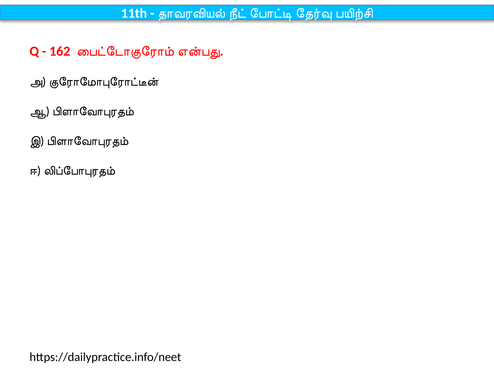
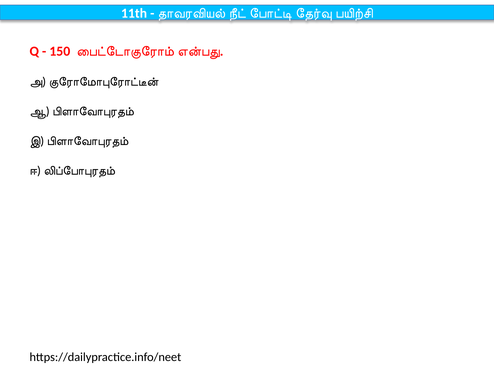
162: 162 -> 150
